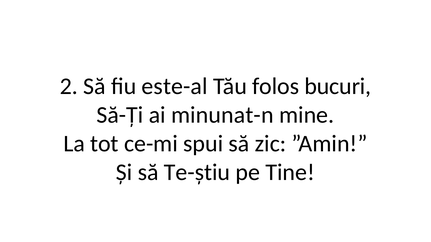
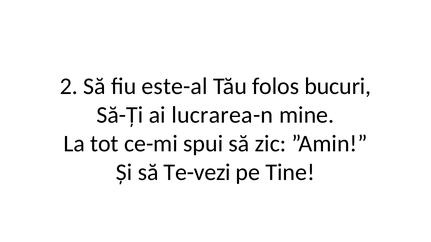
minunat-n: minunat-n -> lucrarea-n
Te-știu: Te-știu -> Te-vezi
